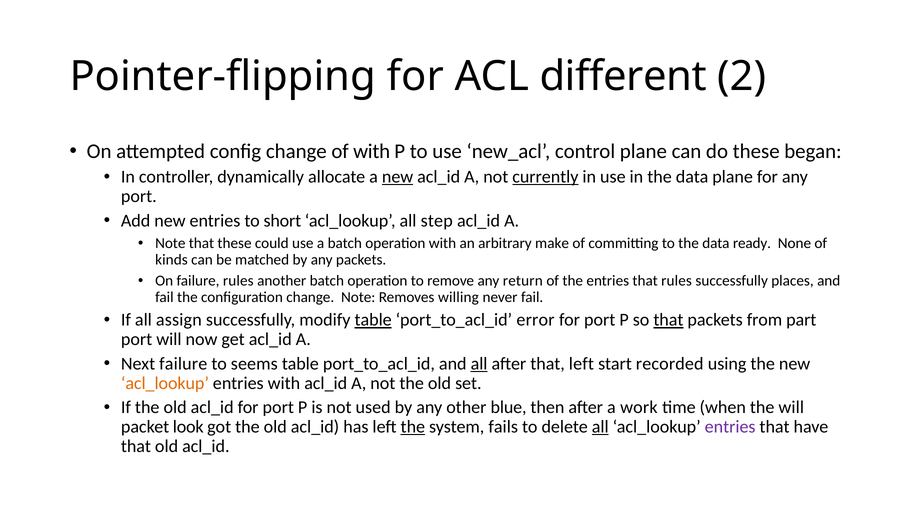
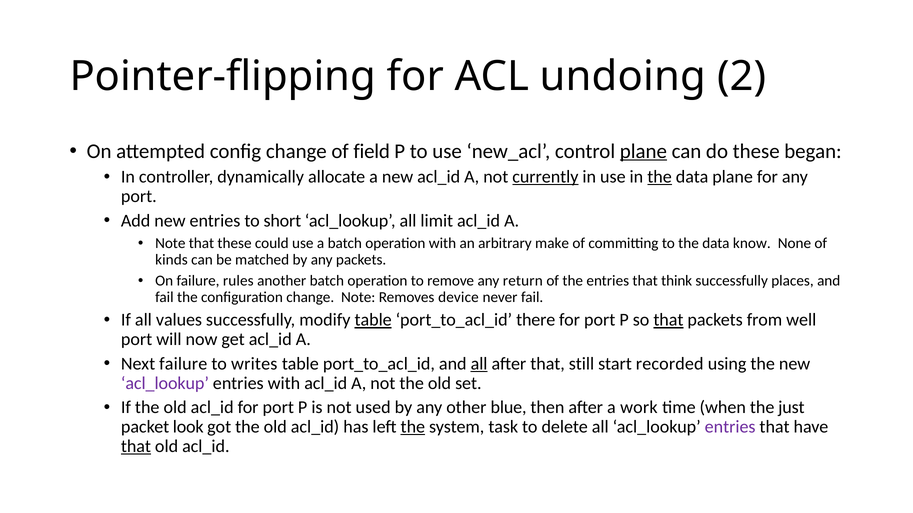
different: different -> undoing
of with: with -> field
plane at (643, 151) underline: none -> present
new at (398, 177) underline: present -> none
the at (660, 177) underline: none -> present
step: step -> limit
ready: ready -> know
that rules: rules -> think
willing: willing -> device
assign: assign -> values
error: error -> there
part: part -> well
seems: seems -> writes
that left: left -> still
acl_lookup at (165, 384) colour: orange -> purple
the will: will -> just
fails: fails -> task
all at (600, 427) underline: present -> none
that at (136, 447) underline: none -> present
